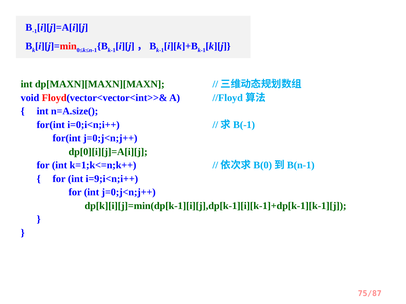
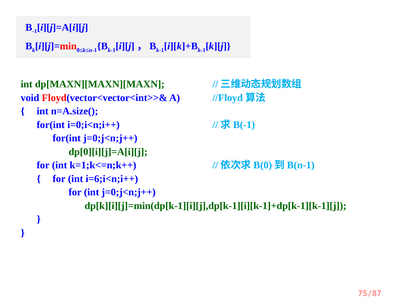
i=9;i<n;i++: i=9;i<n;i++ -> i=6;i<n;i++
